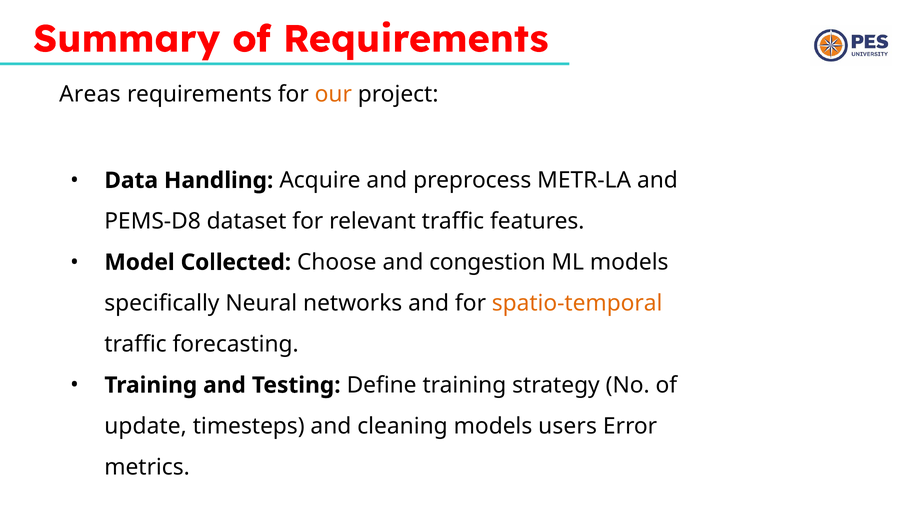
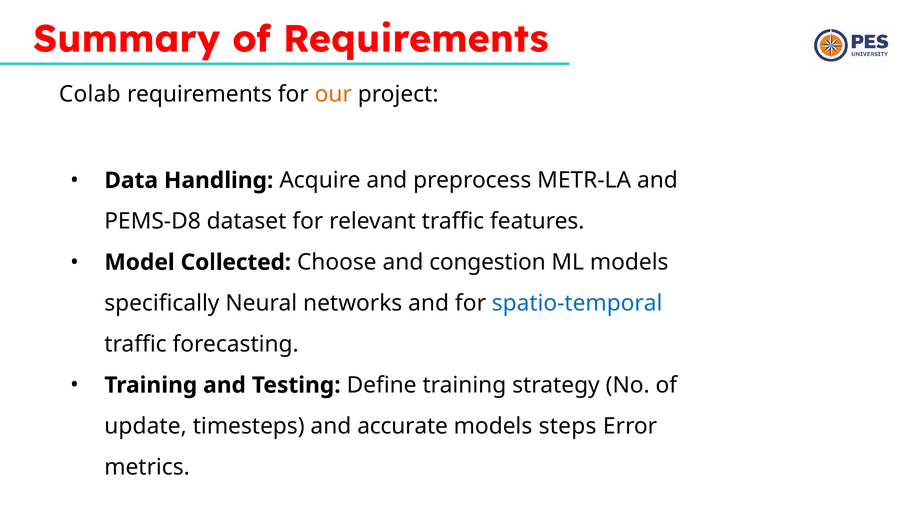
Areas: Areas -> Colab
spatio-temporal colour: orange -> blue
cleaning: cleaning -> accurate
users: users -> steps
